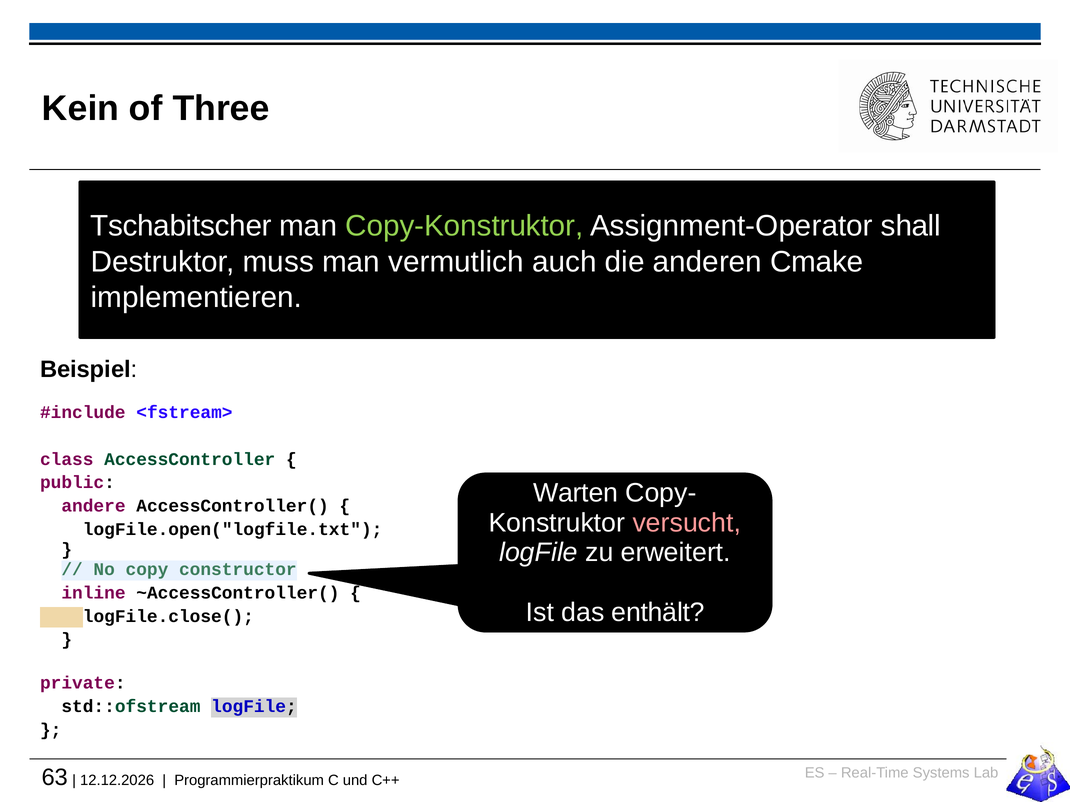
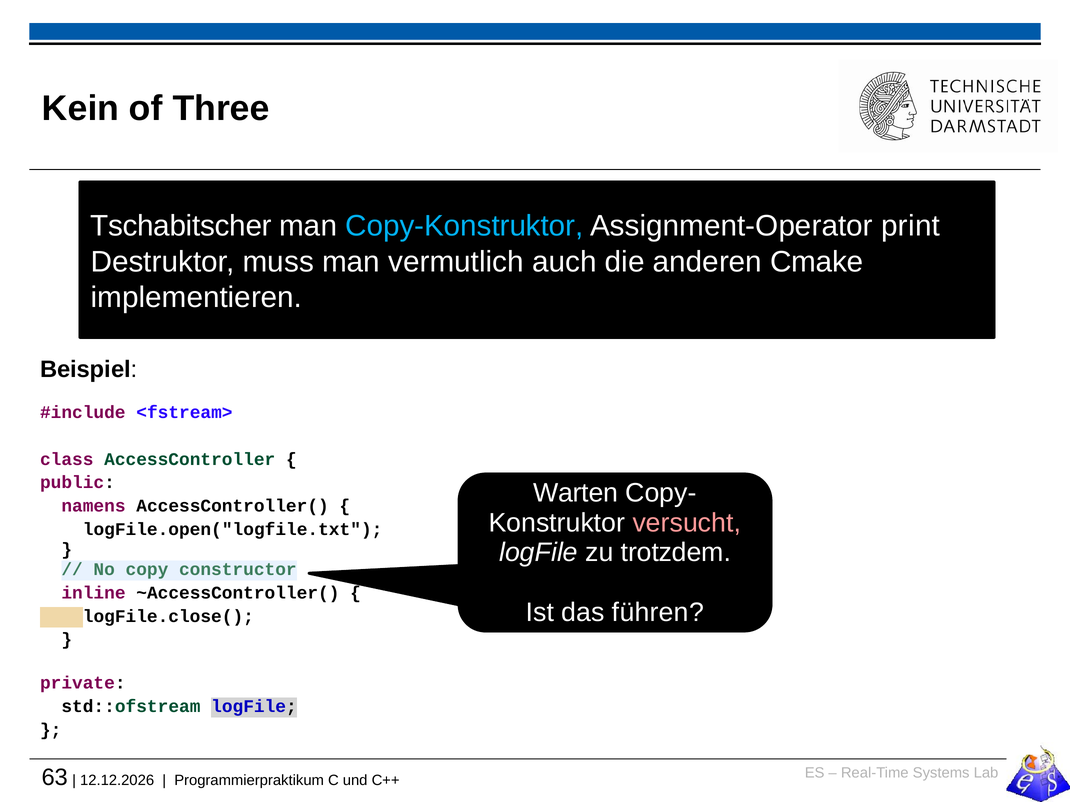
Copy-Konstruktor colour: light green -> light blue
shall: shall -> print
andere: andere -> namens
erweitert: erweitert -> trotzdem
enthält: enthält -> führen
